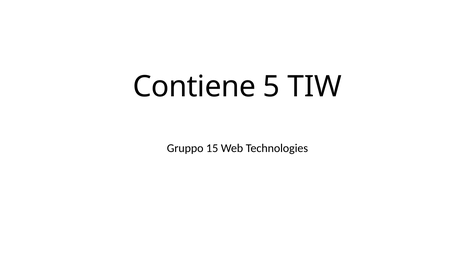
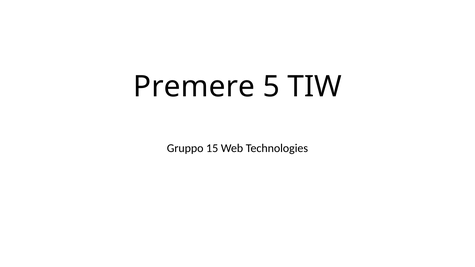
Contiene: Contiene -> Premere
